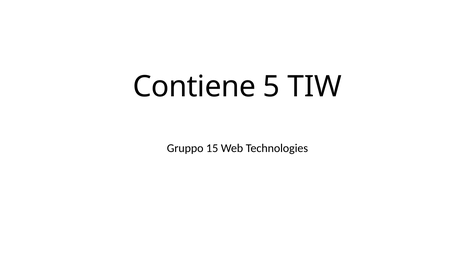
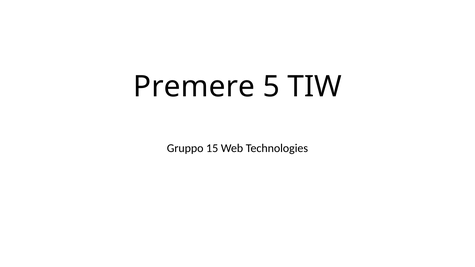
Contiene: Contiene -> Premere
